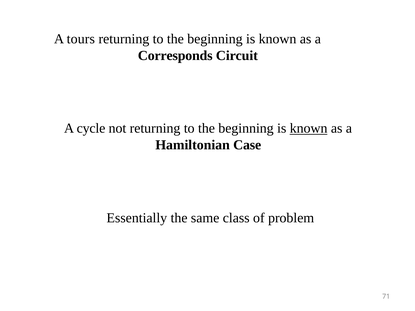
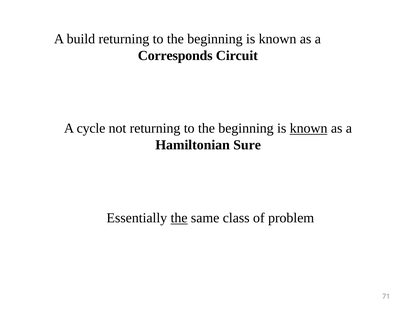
tours: tours -> build
Case: Case -> Sure
the at (179, 218) underline: none -> present
